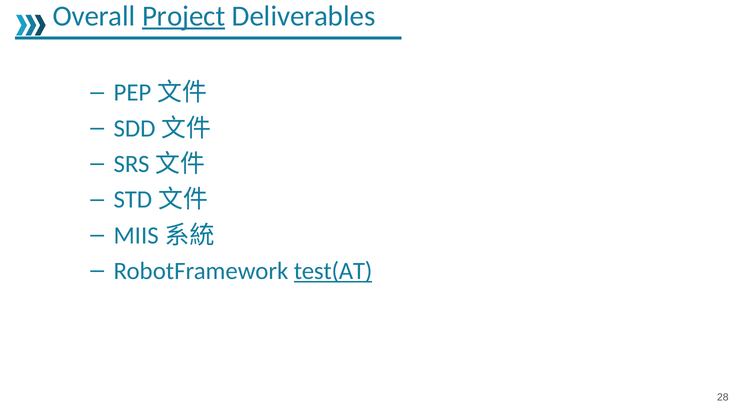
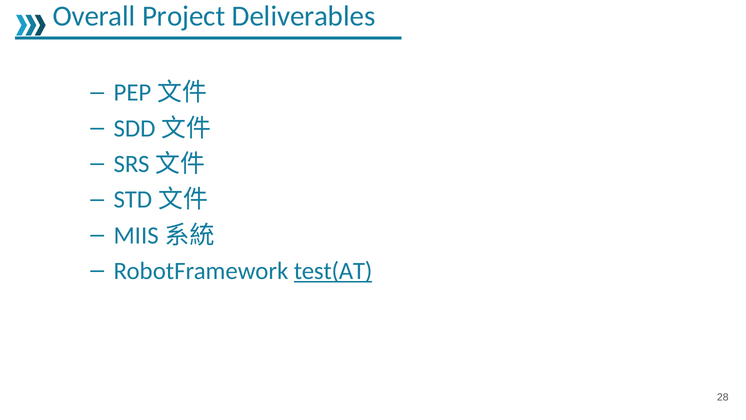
Project underline: present -> none
